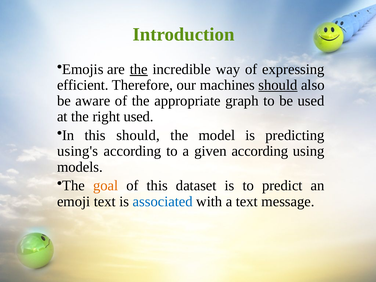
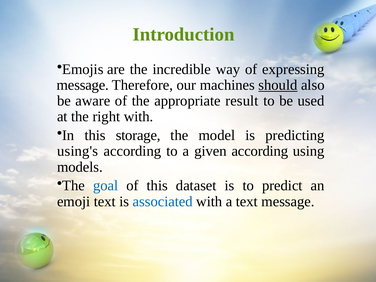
the at (139, 69) underline: present -> none
efficient at (83, 85): efficient -> message
graph: graph -> result
right used: used -> with
this should: should -> storage
goal colour: orange -> blue
